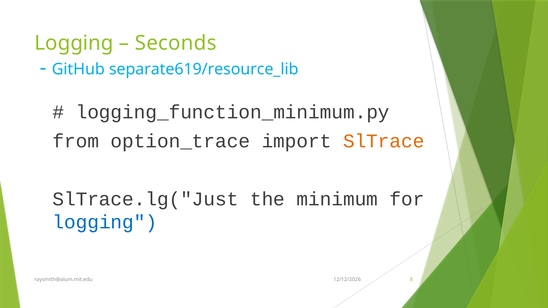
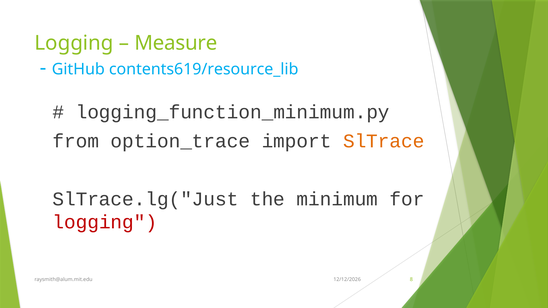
Seconds: Seconds -> Measure
separate619/resource_lib: separate619/resource_lib -> contents619/resource_lib
logging at (105, 222) colour: blue -> red
